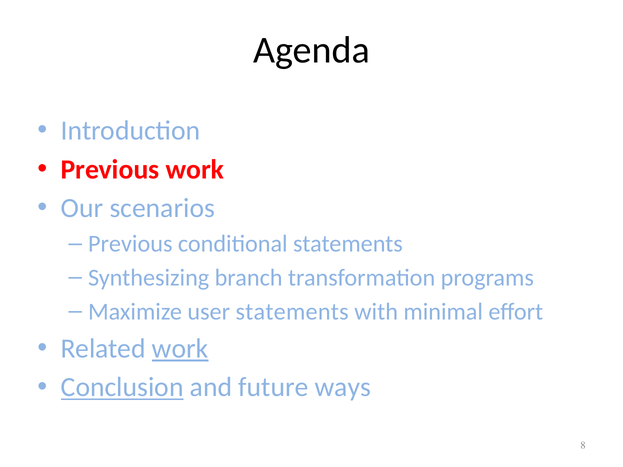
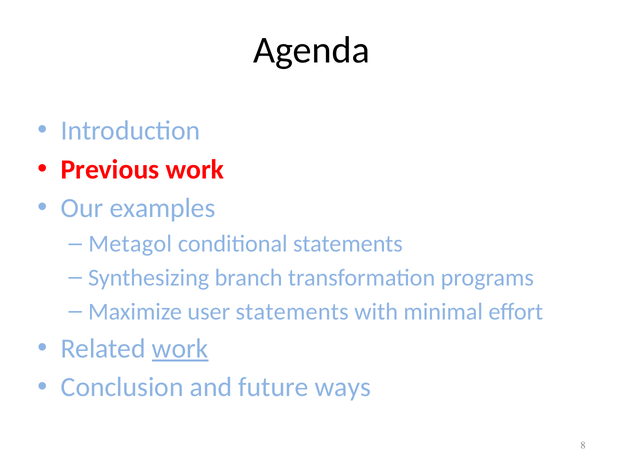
scenarios: scenarios -> examples
Previous at (130, 244): Previous -> Metagol
Conclusion underline: present -> none
